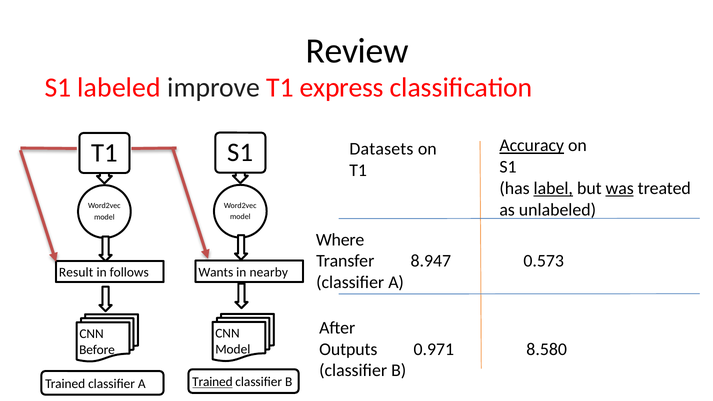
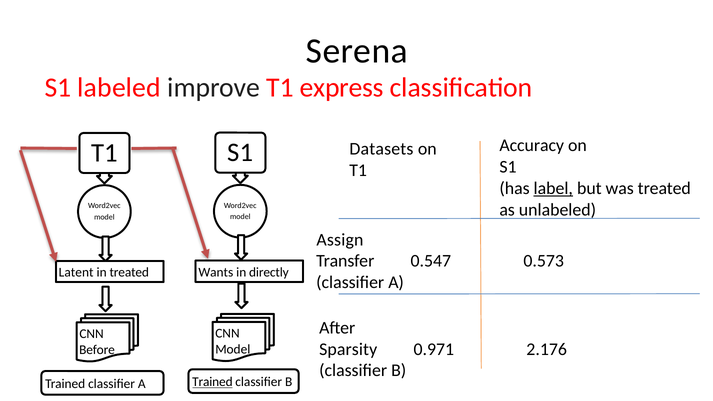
Review: Review -> Serena
Accuracy underline: present -> none
was underline: present -> none
Where: Where -> Assign
8.947: 8.947 -> 0.547
nearby: nearby -> directly
Result: Result -> Latent
in follows: follows -> treated
Outputs: Outputs -> Sparsity
8.580: 8.580 -> 2.176
